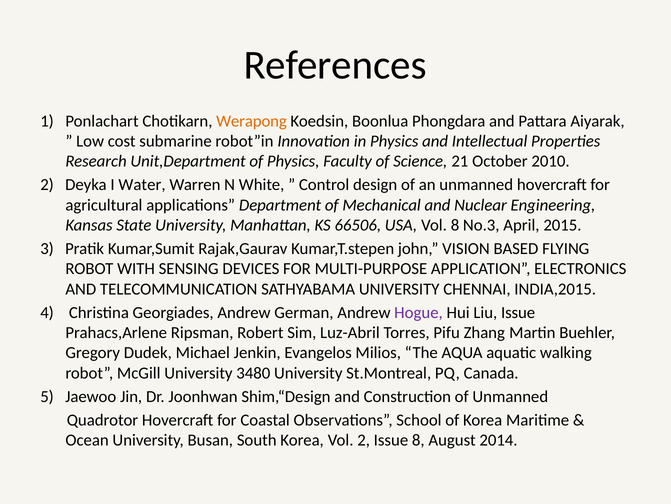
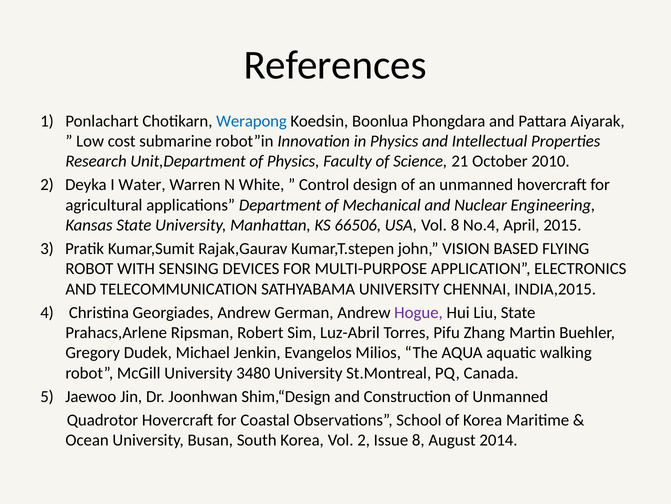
Werapong colour: orange -> blue
No.3: No.3 -> No.4
Liu Issue: Issue -> State
